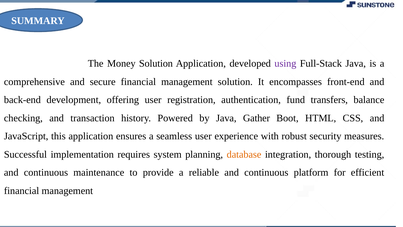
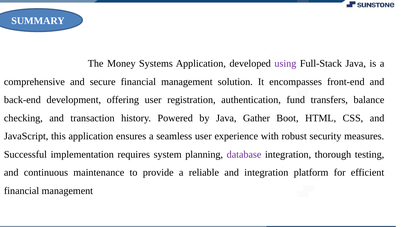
Money Solution: Solution -> Systems
database colour: orange -> purple
reliable and continuous: continuous -> integration
